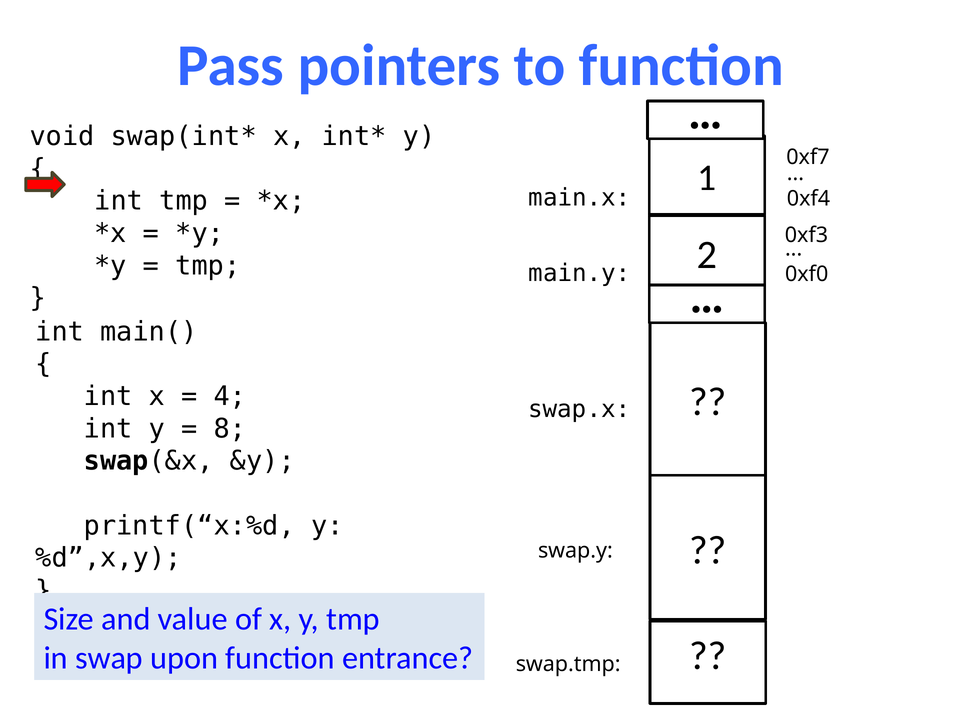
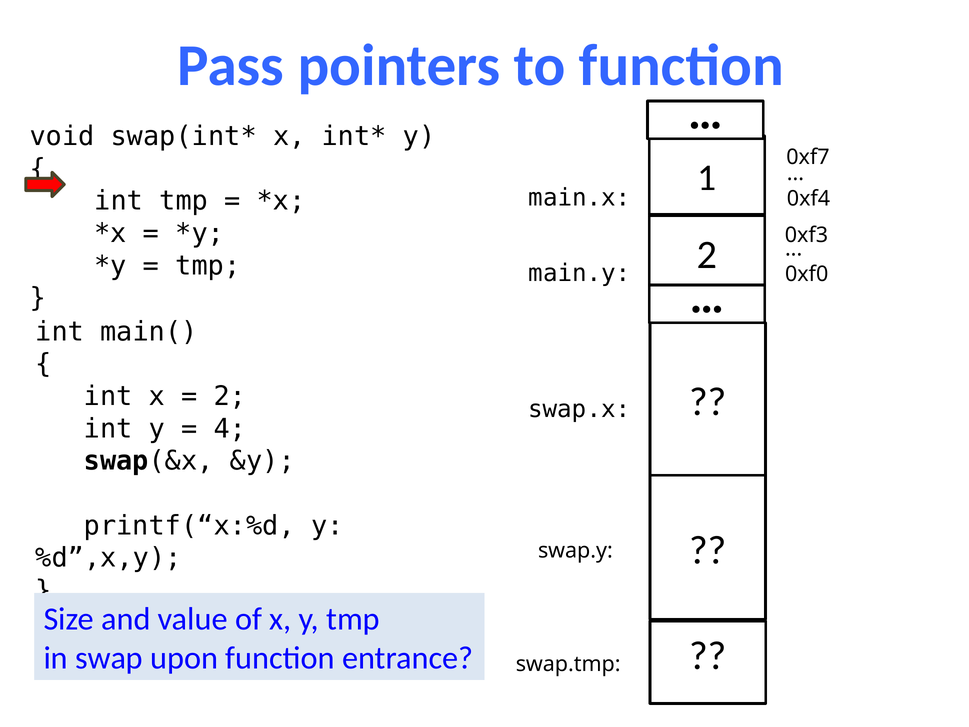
4 at (230, 396): 4 -> 2
8: 8 -> 4
